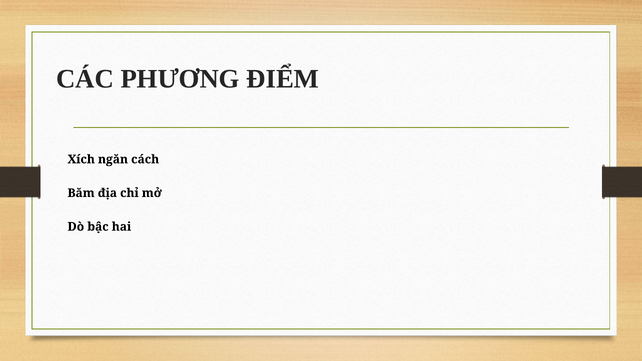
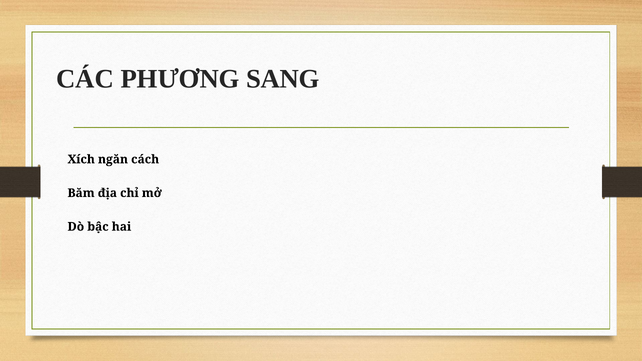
ĐIỂM: ĐIỂM -> SANG
